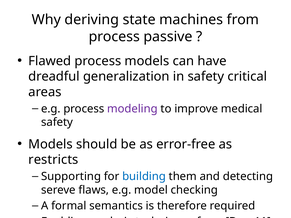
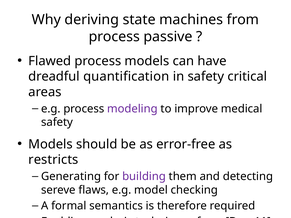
generalization: generalization -> quantification
Supporting: Supporting -> Generating
building colour: blue -> purple
